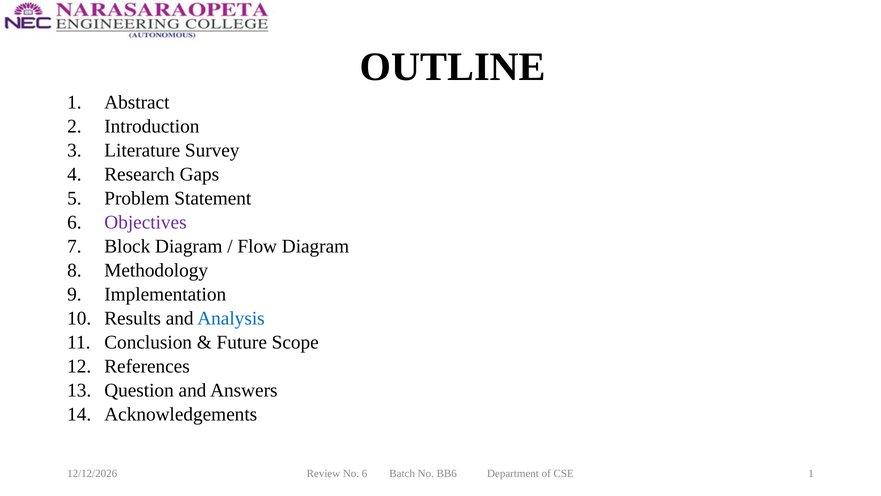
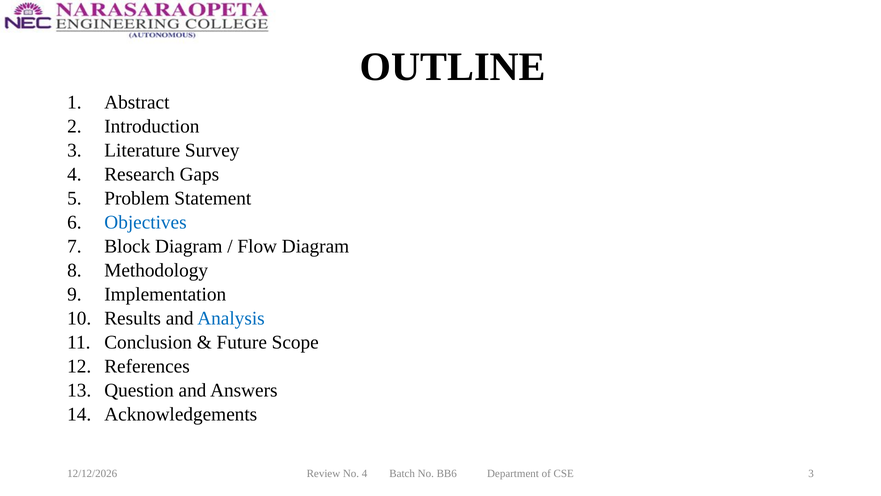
Objectives colour: purple -> blue
No 6: 6 -> 4
CSE 1: 1 -> 3
